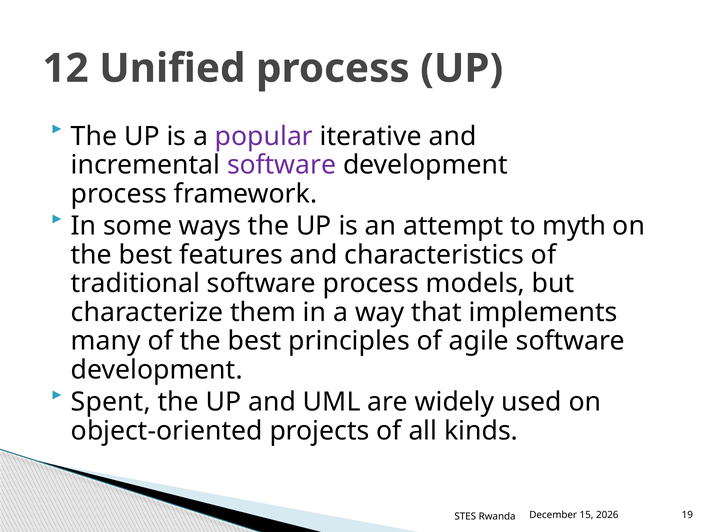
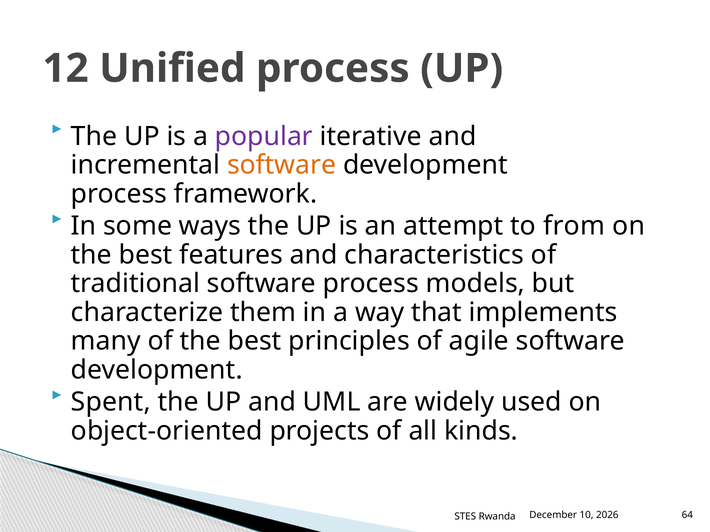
software at (282, 165) colour: purple -> orange
myth: myth -> from
15: 15 -> 10
19: 19 -> 64
